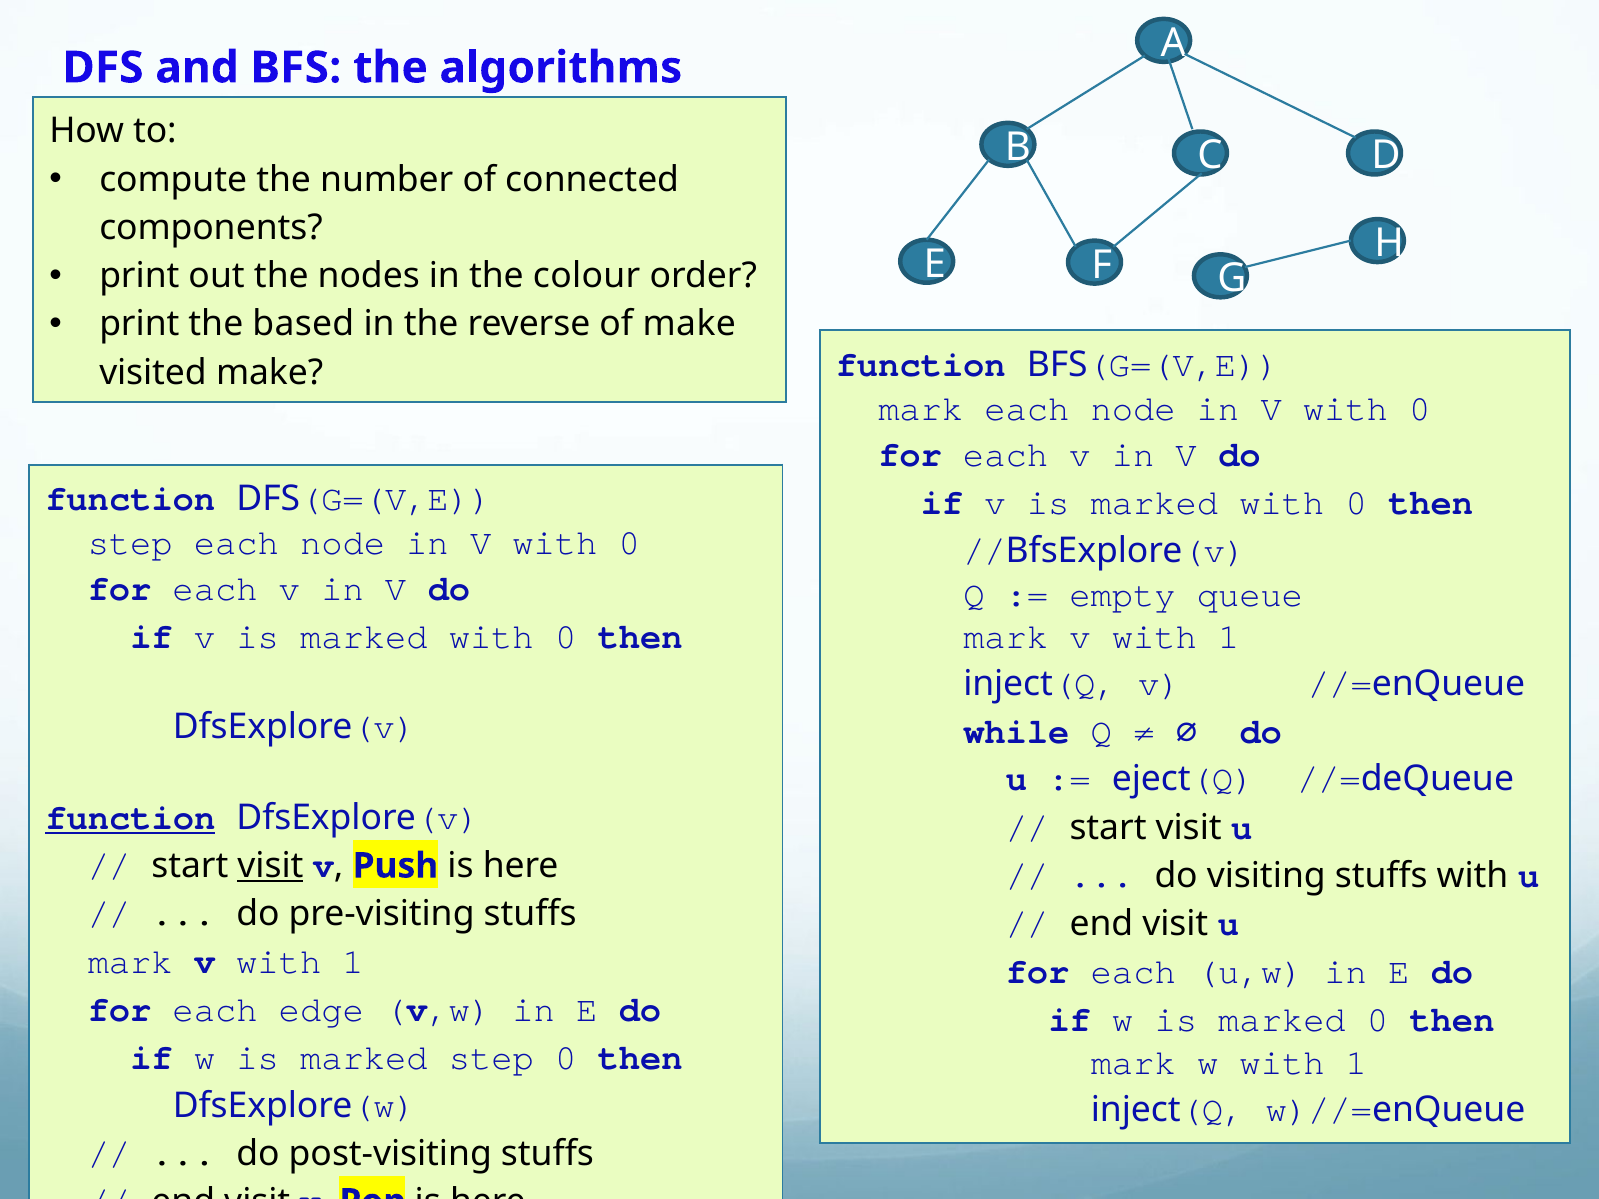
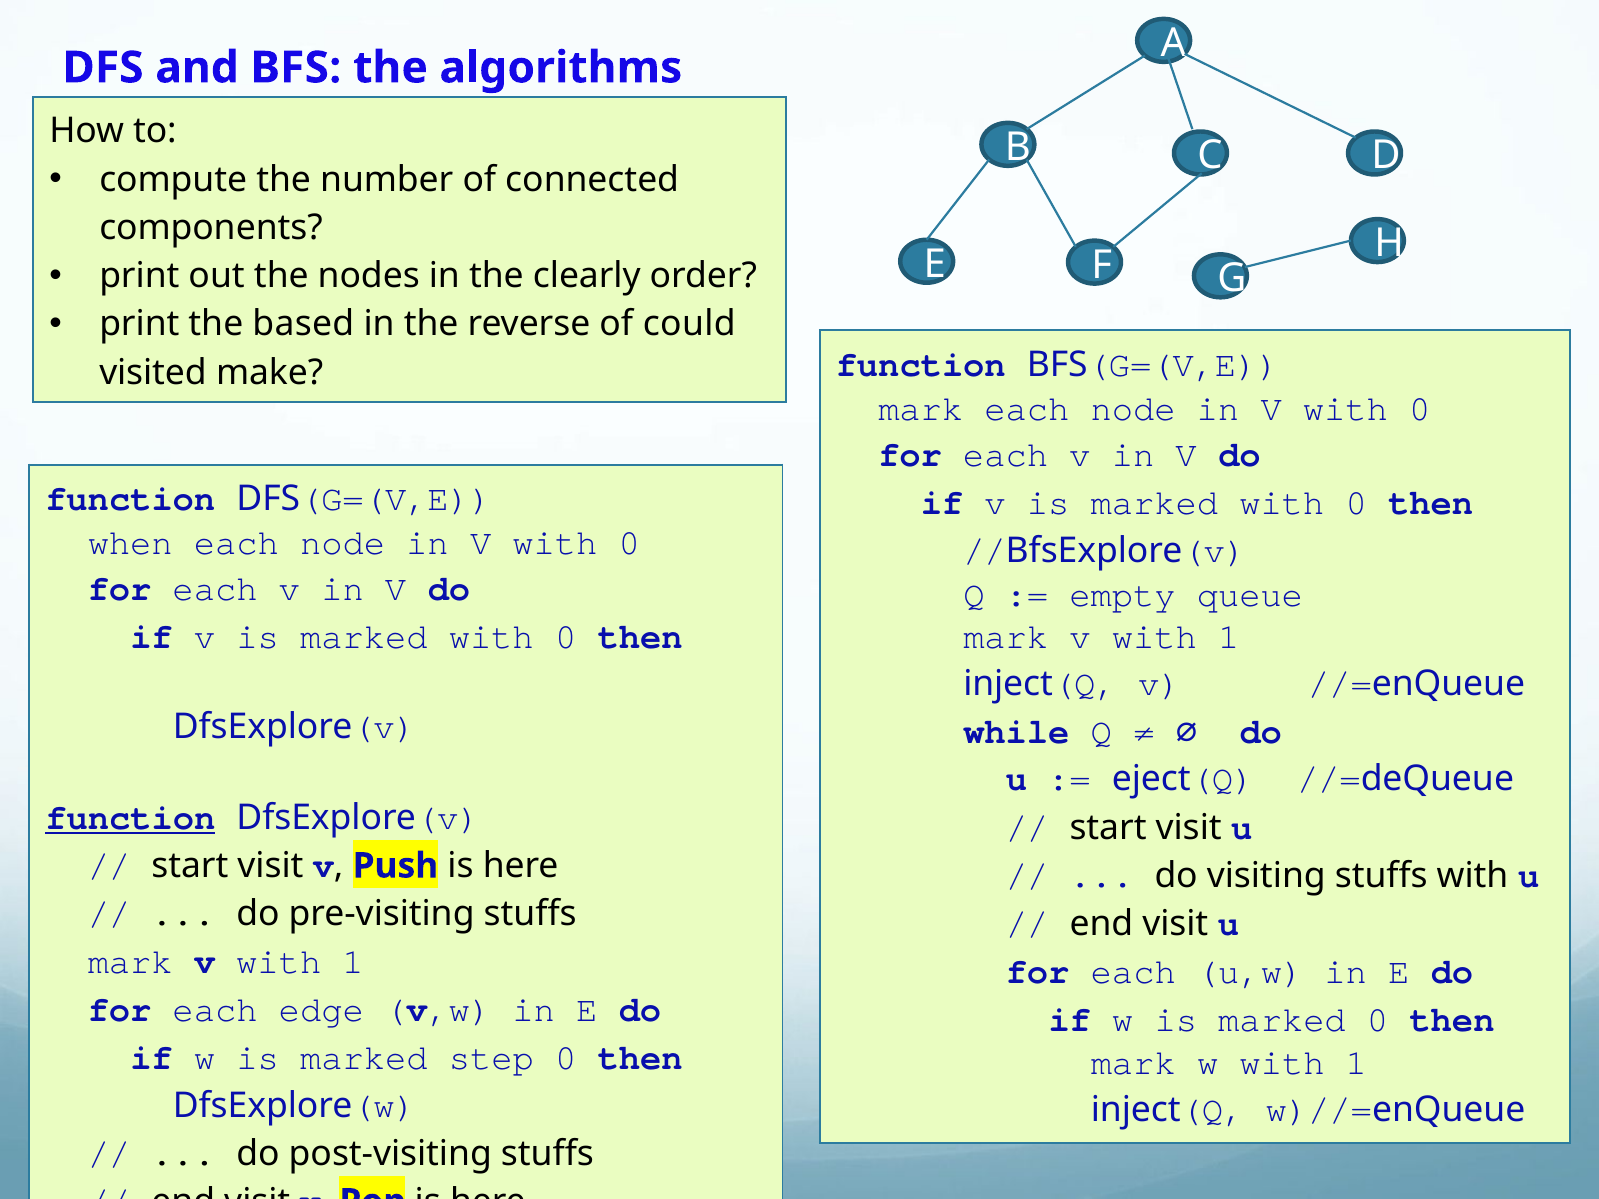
colour: colour -> clearly
of make: make -> could
step at (130, 543): step -> when
visit at (270, 866) underline: present -> none
